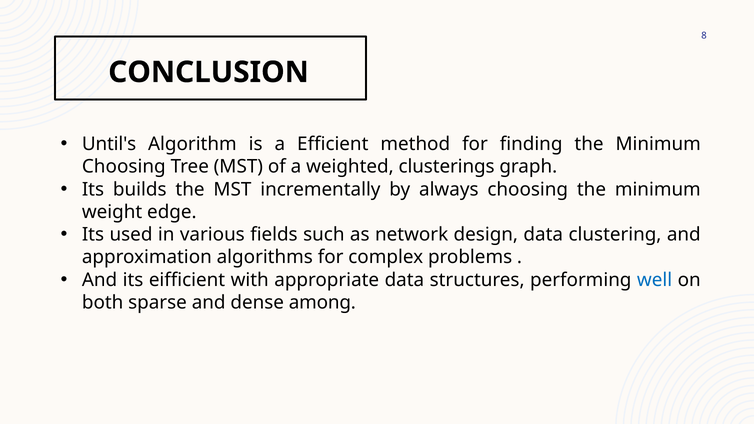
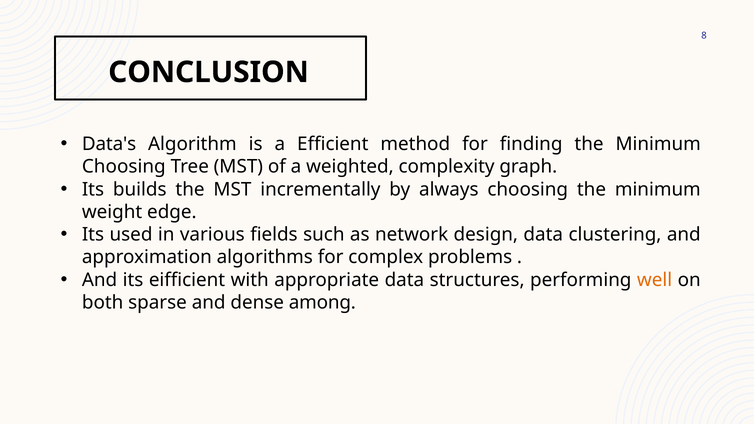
Until's: Until's -> Data's
clusterings: clusterings -> complexity
well colour: blue -> orange
